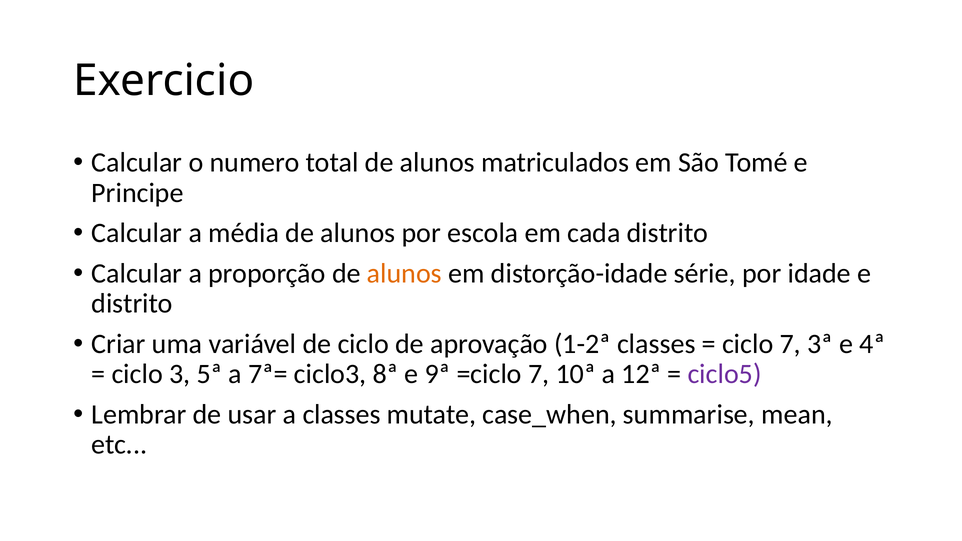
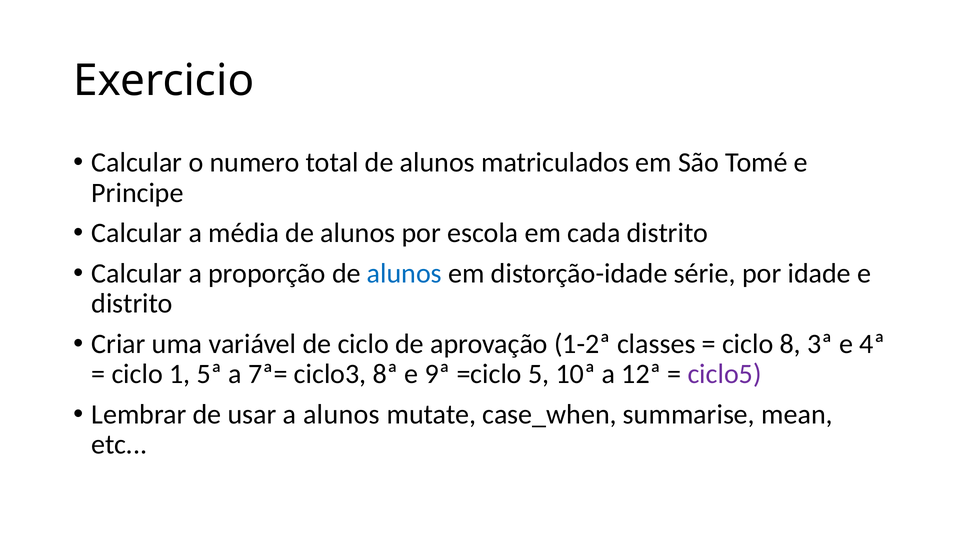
alunos at (404, 273) colour: orange -> blue
ciclo 7: 7 -> 8
3: 3 -> 1
=ciclo 7: 7 -> 5
a classes: classes -> alunos
